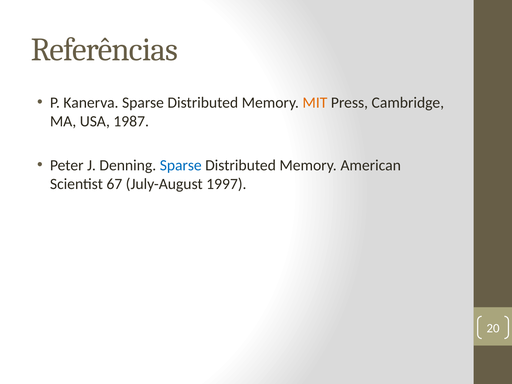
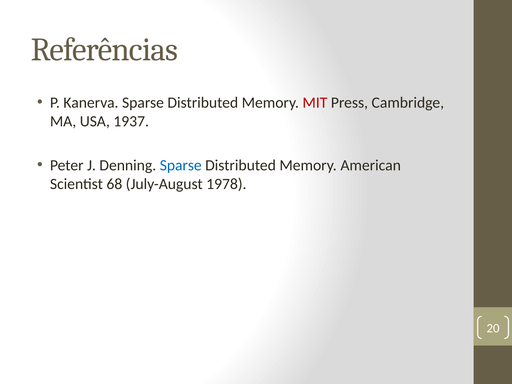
MIT colour: orange -> red
1987: 1987 -> 1937
67: 67 -> 68
1997: 1997 -> 1978
